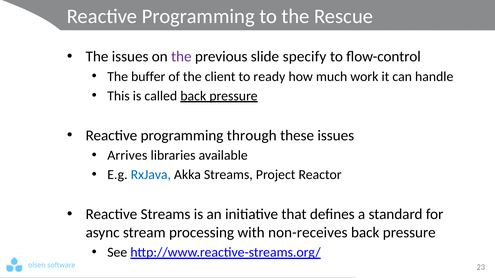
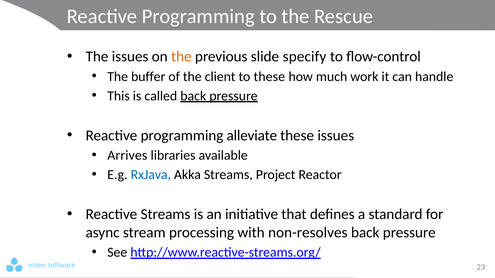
the at (181, 57) colour: purple -> orange
to ready: ready -> these
through: through -> alleviate
non-receives: non-receives -> non-resolves
